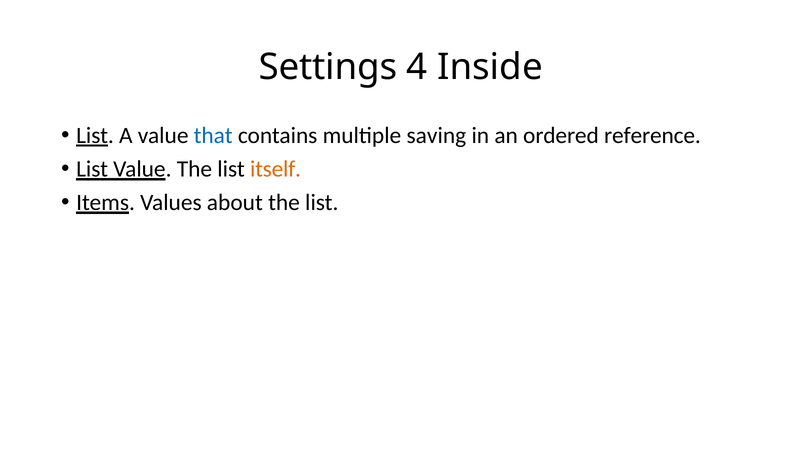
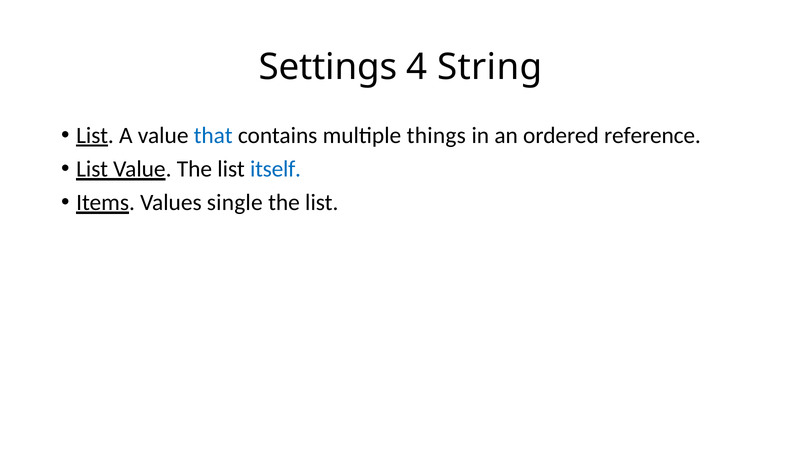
Inside: Inside -> String
saving: saving -> things
itself colour: orange -> blue
about: about -> single
